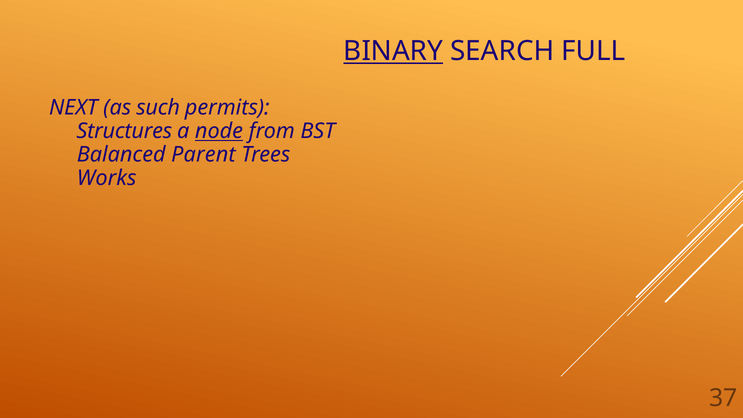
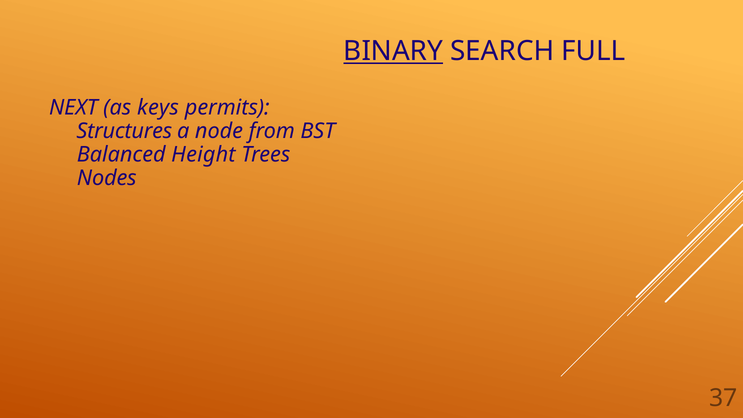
such: such -> keys
node underline: present -> none
Parent: Parent -> Height
Works: Works -> Nodes
